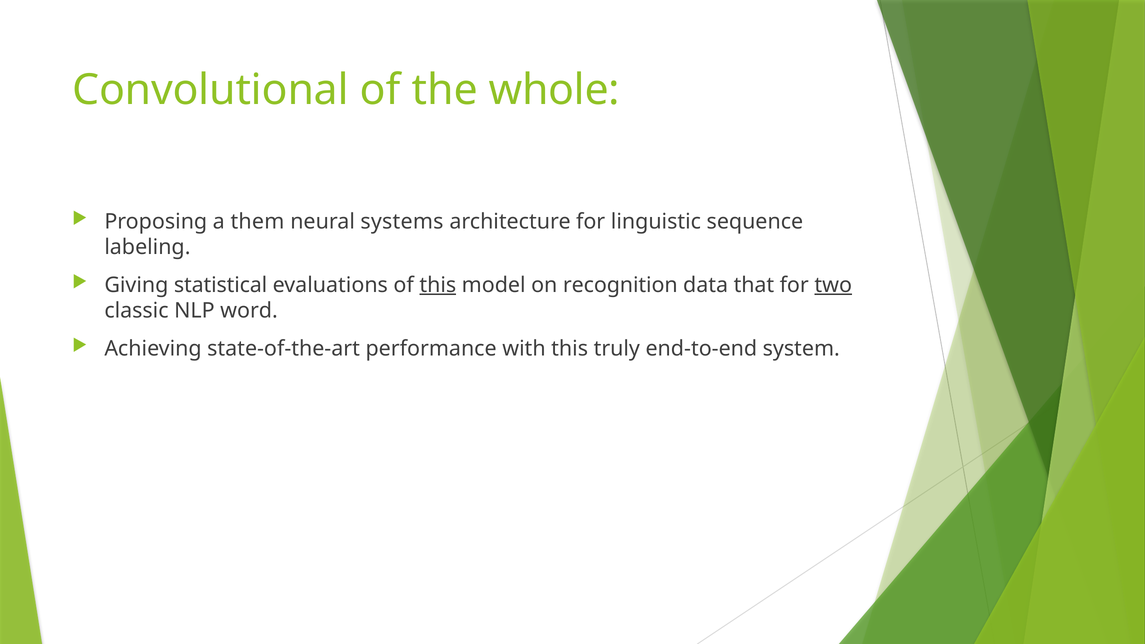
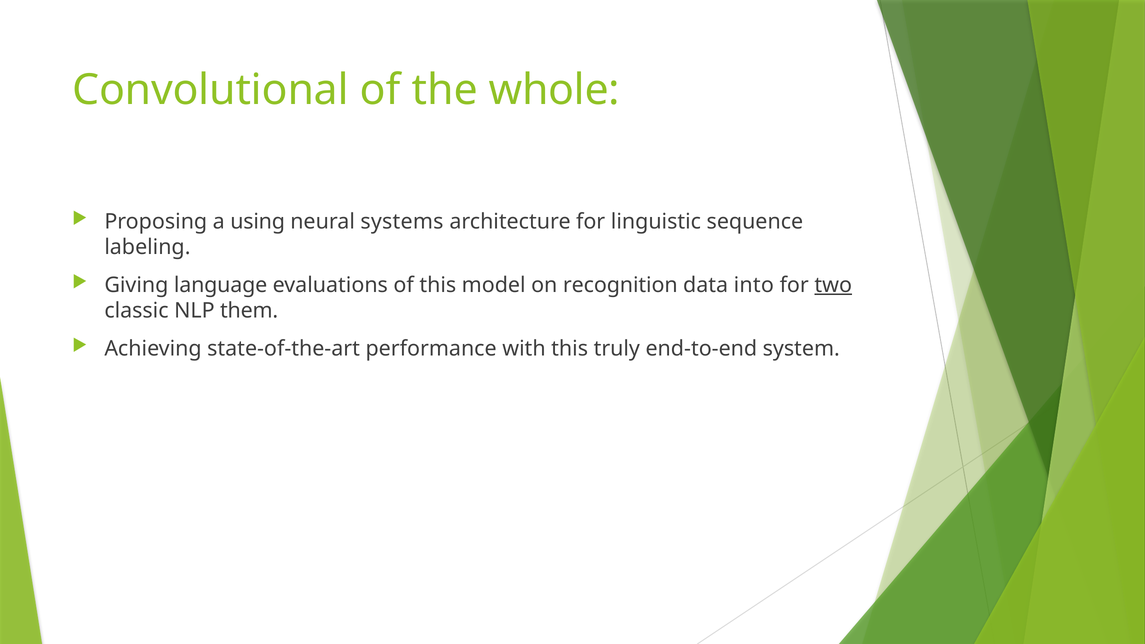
them: them -> using
statistical: statistical -> language
this at (438, 285) underline: present -> none
that: that -> into
word: word -> them
